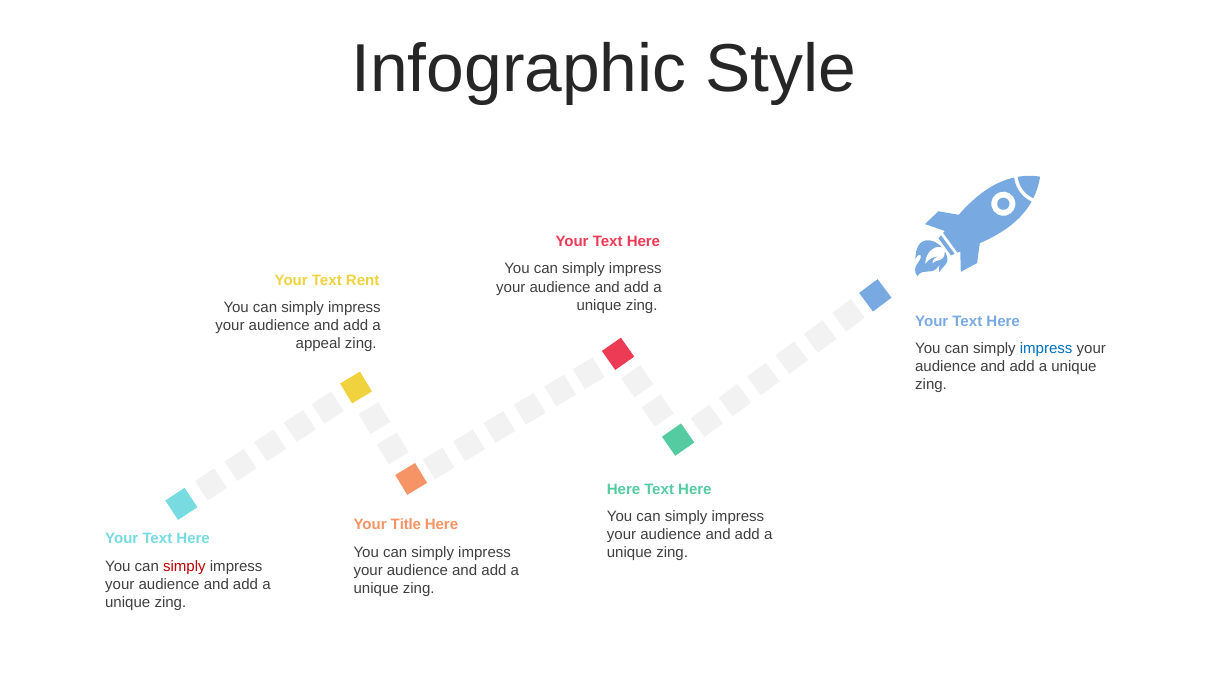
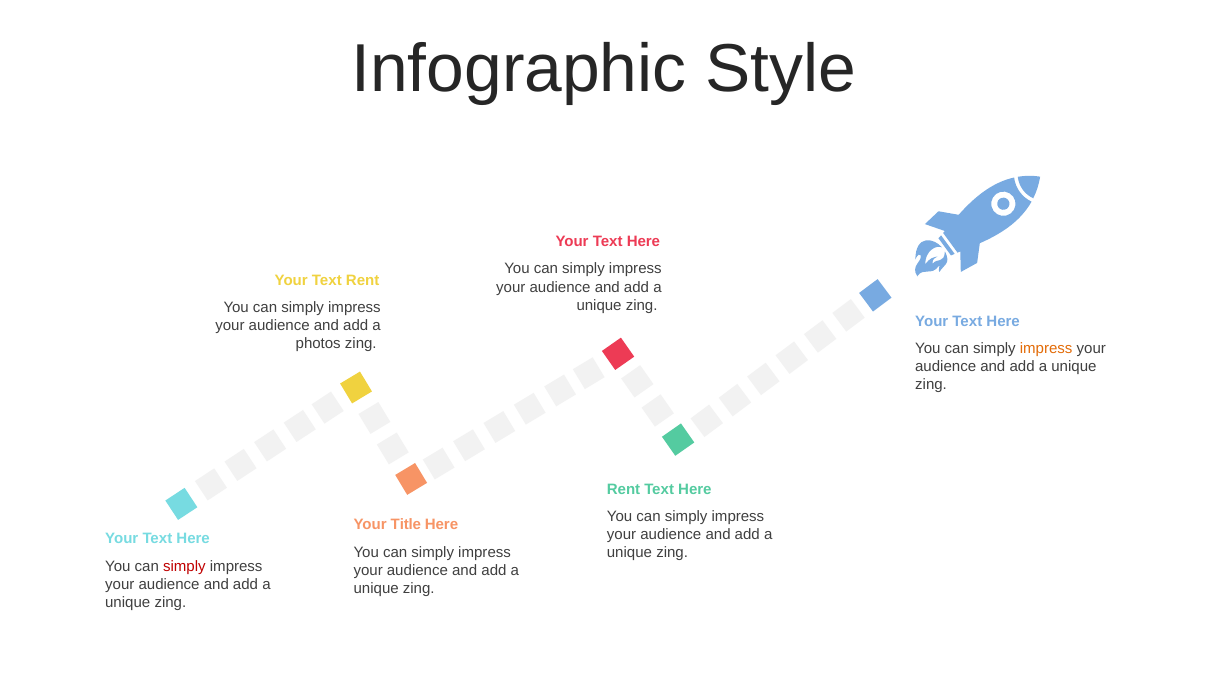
appeal: appeal -> photos
impress at (1046, 349) colour: blue -> orange
Here at (624, 489): Here -> Rent
